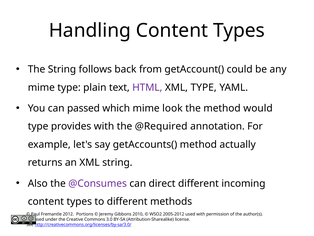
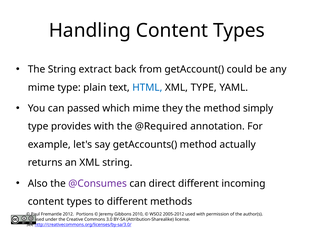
follows: follows -> extract
HTML colour: purple -> blue
look: look -> they
would: would -> simply
